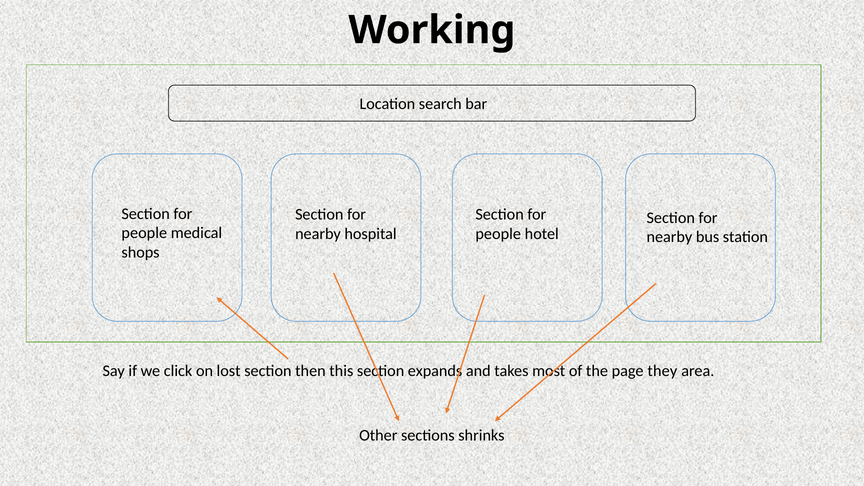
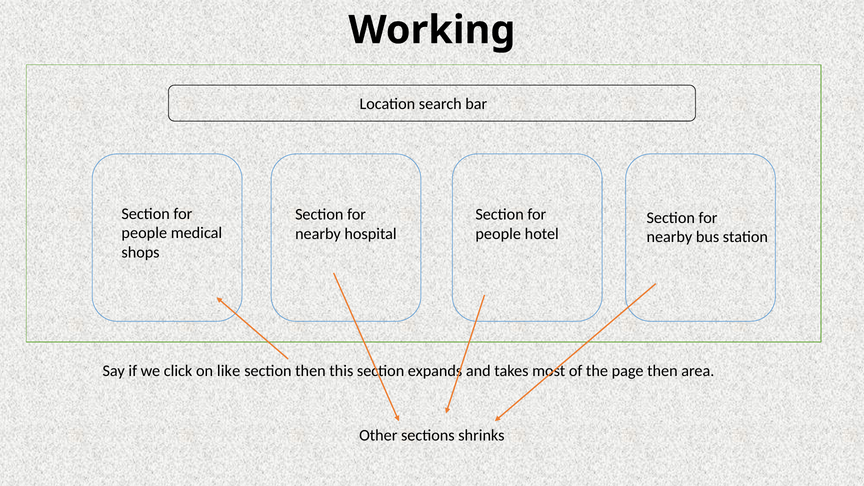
lost: lost -> like
page they: they -> then
